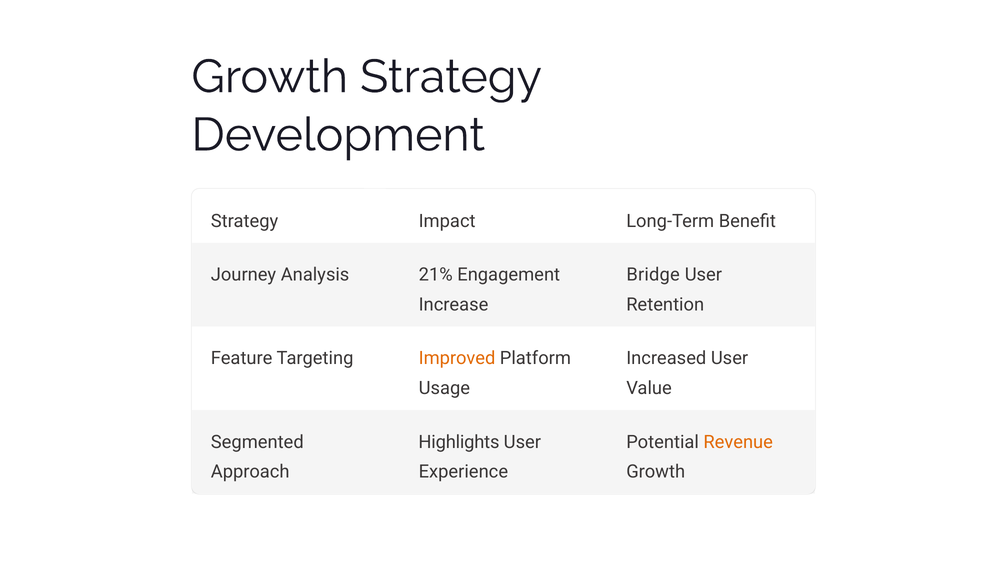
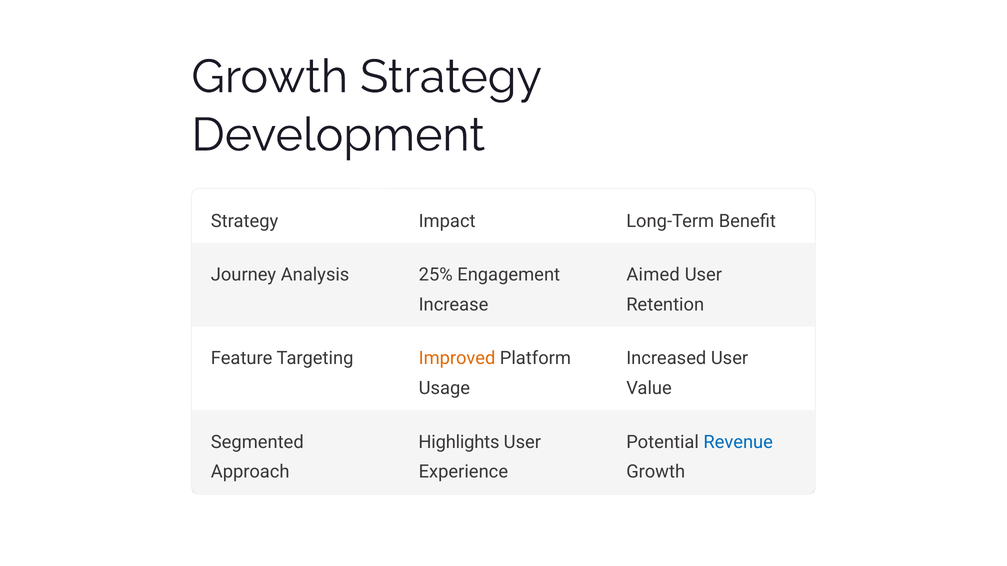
21%: 21% -> 25%
Bridge: Bridge -> Aimed
Revenue colour: orange -> blue
